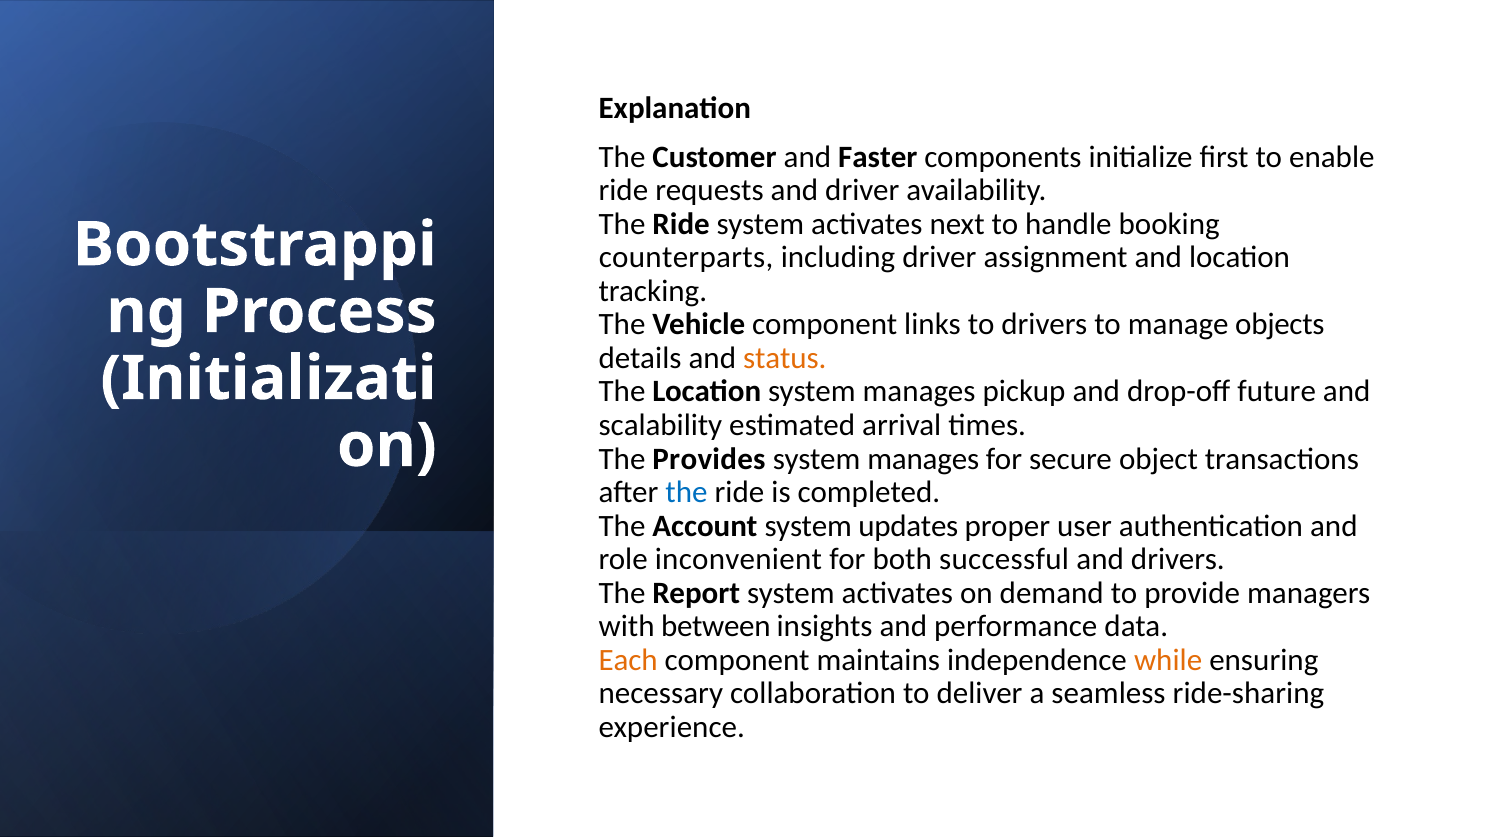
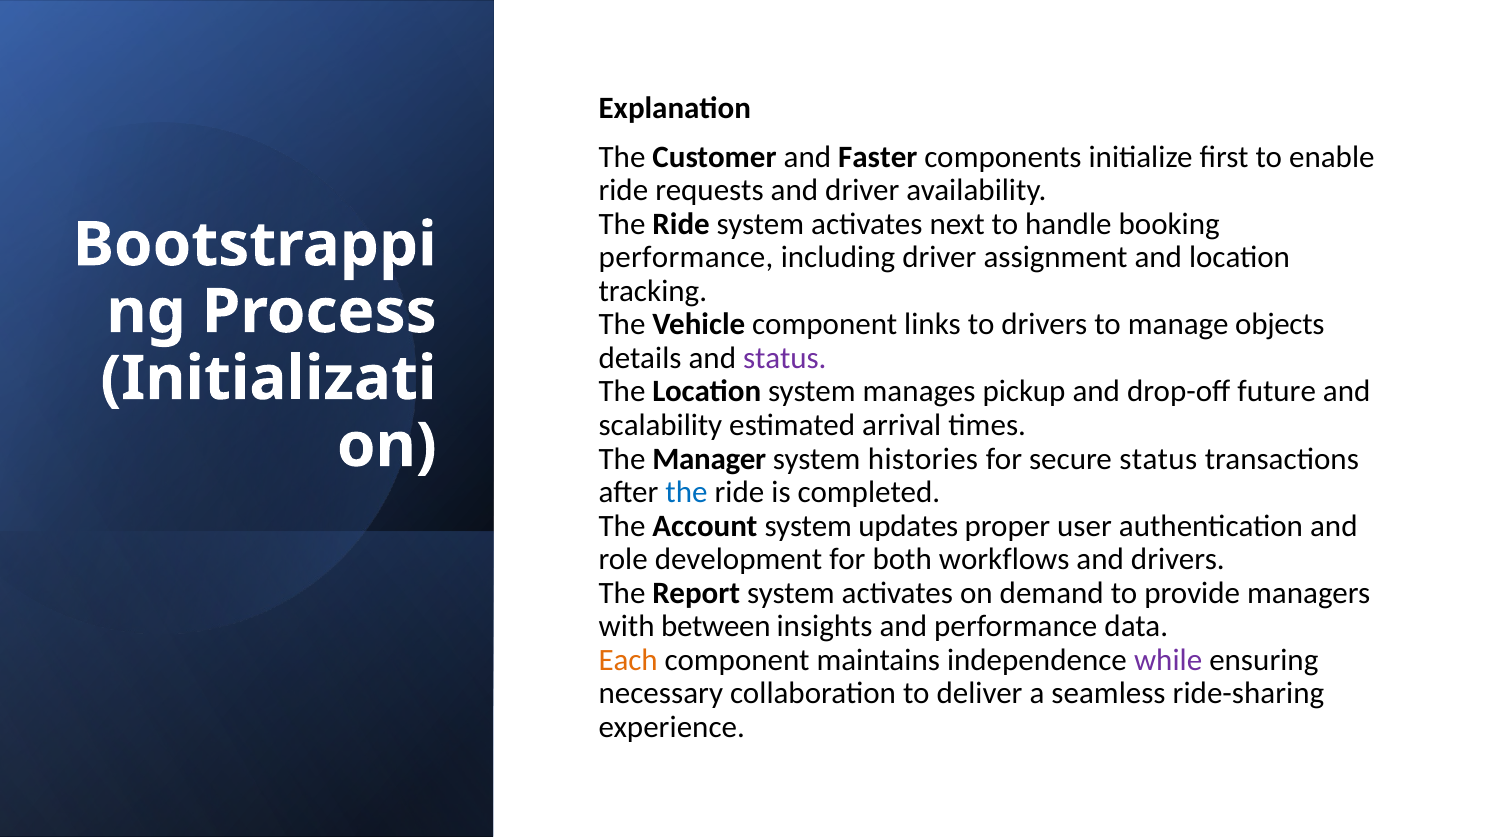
counterparts at (686, 258): counterparts -> performance
status at (785, 358) colour: orange -> purple
Provides: Provides -> Manager
manages at (923, 459): manages -> histories
secure object: object -> status
inconvenient: inconvenient -> development
successful: successful -> workflows
while colour: orange -> purple
